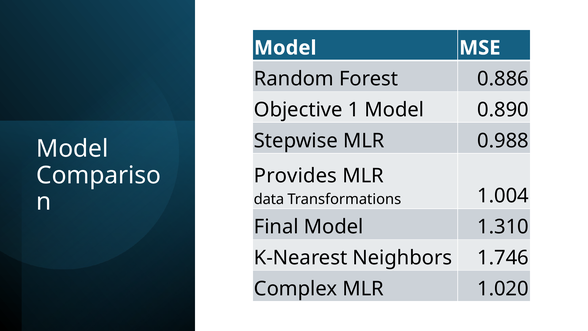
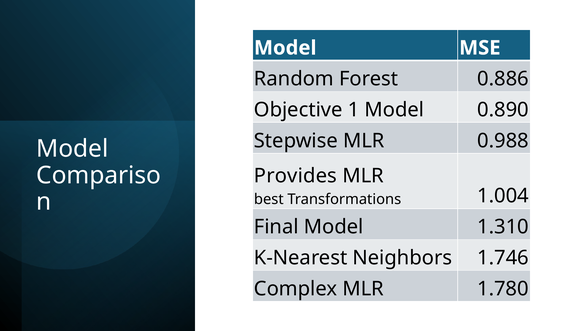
data: data -> best
1.020: 1.020 -> 1.780
